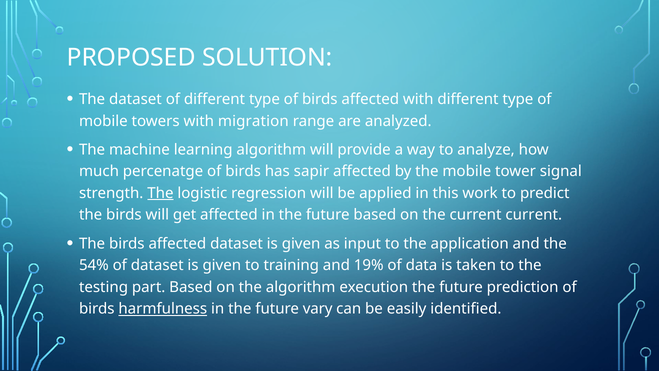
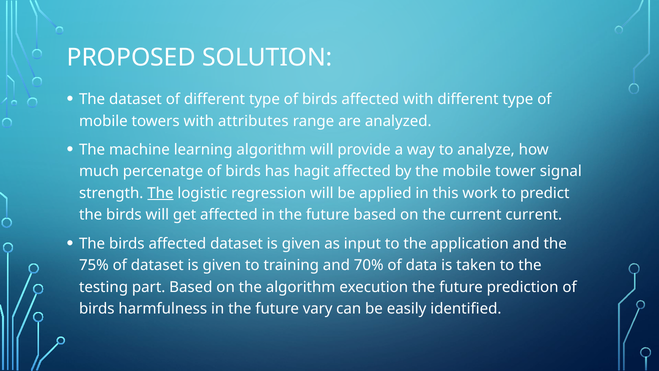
migration: migration -> attributes
sapir: sapir -> hagit
54%: 54% -> 75%
19%: 19% -> 70%
harmfulness underline: present -> none
